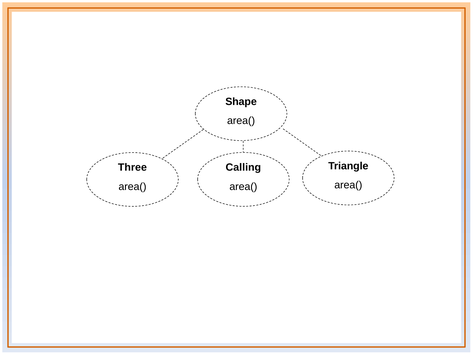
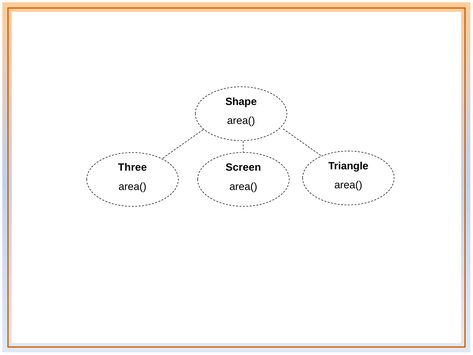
Calling: Calling -> Screen
